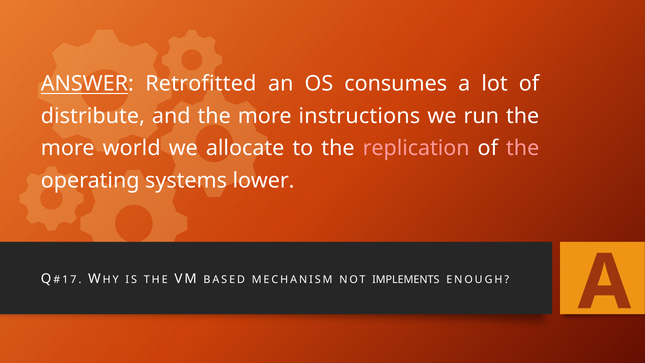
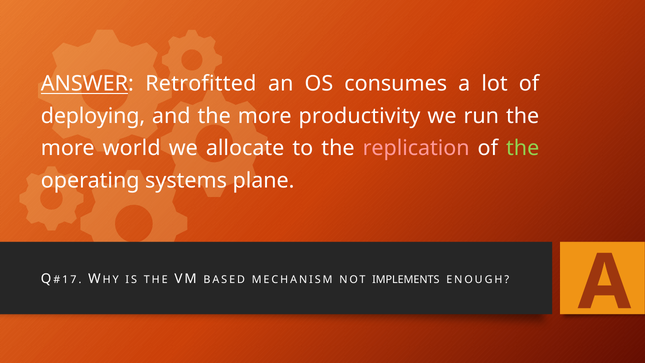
distribute: distribute -> deploying
instructions: instructions -> productivity
the at (523, 148) colour: pink -> light green
lower: lower -> plane
